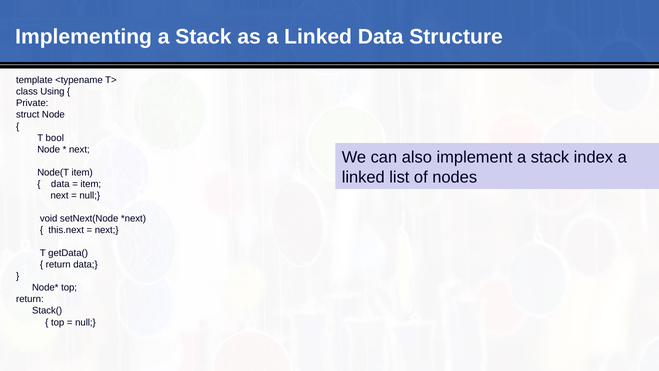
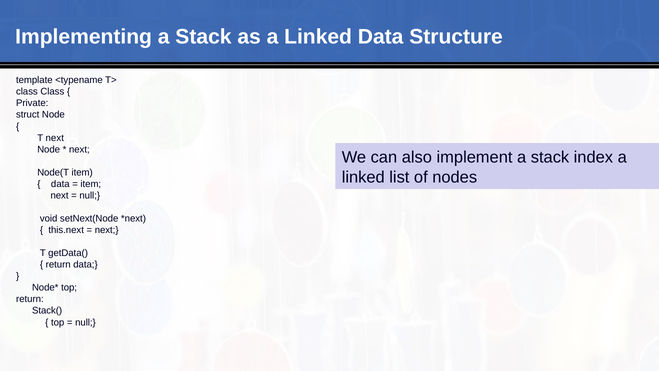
class Using: Using -> Class
T bool: bool -> next
